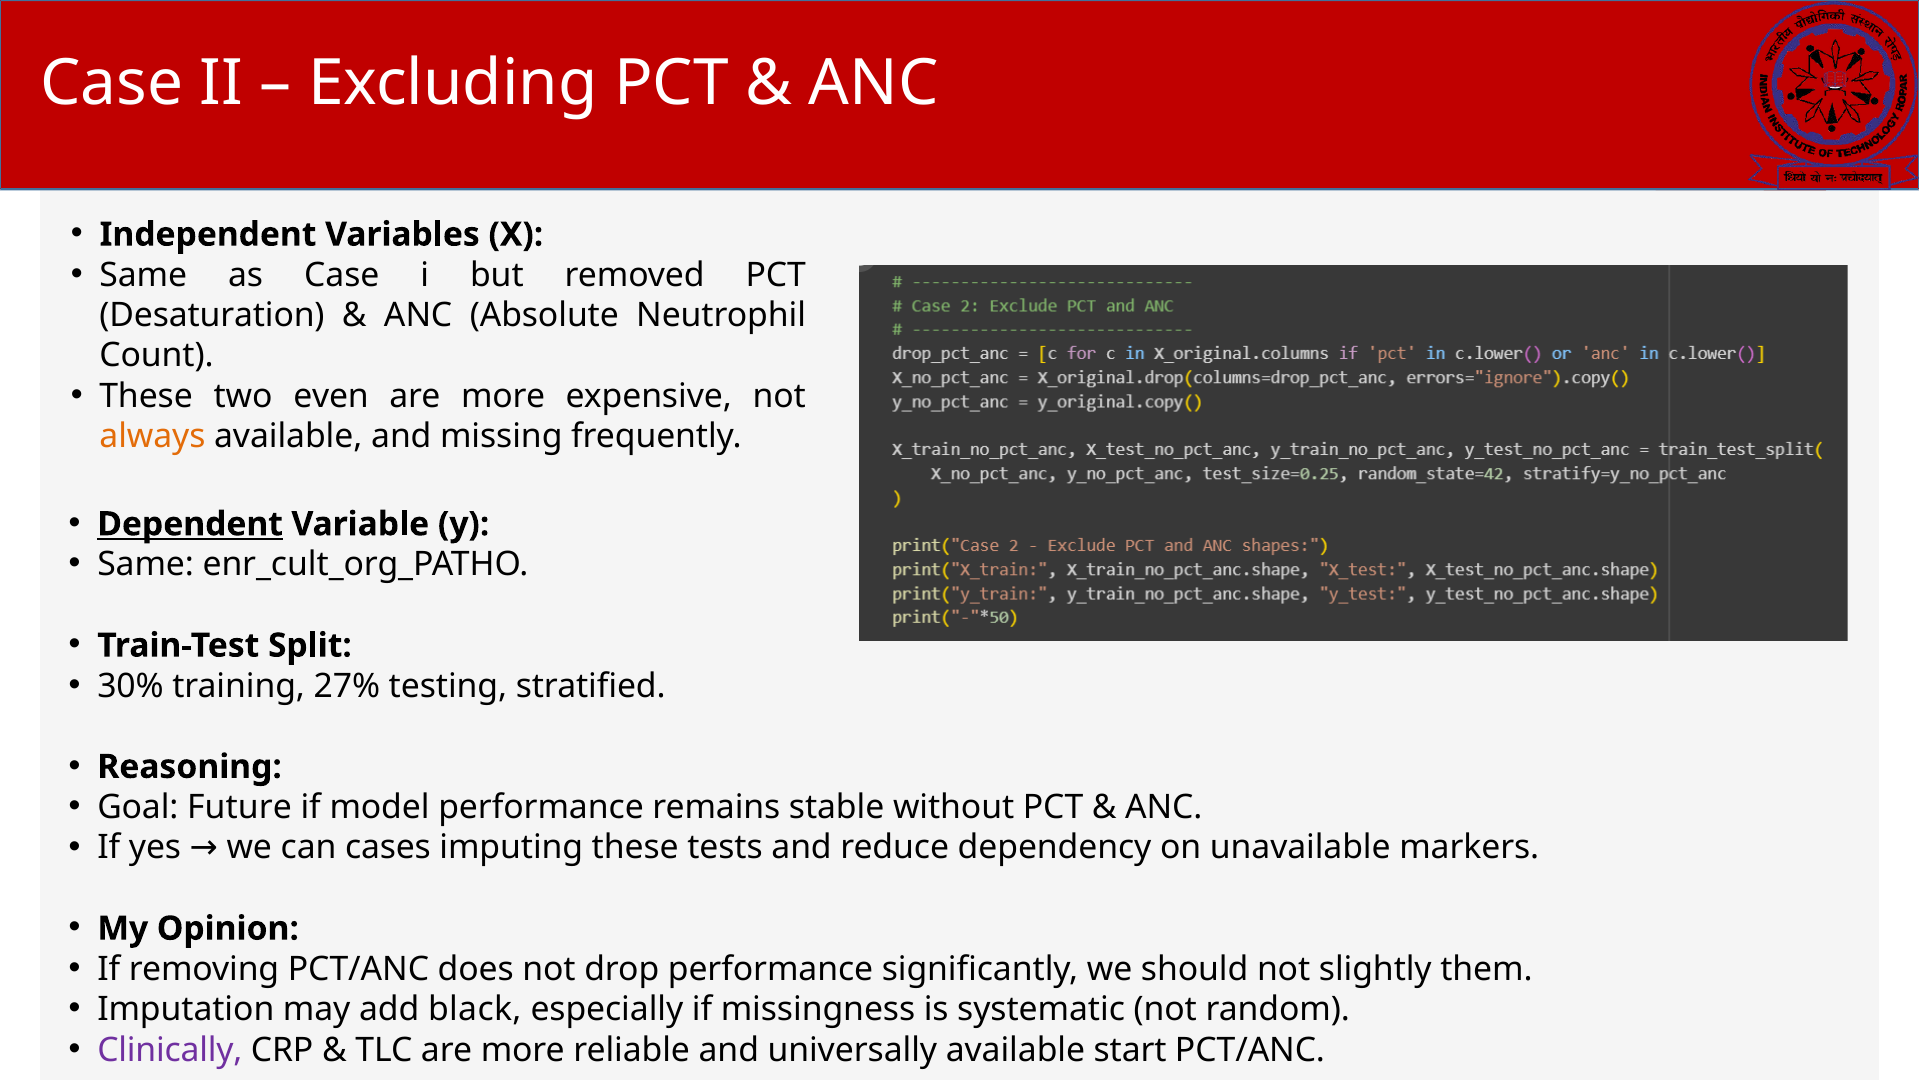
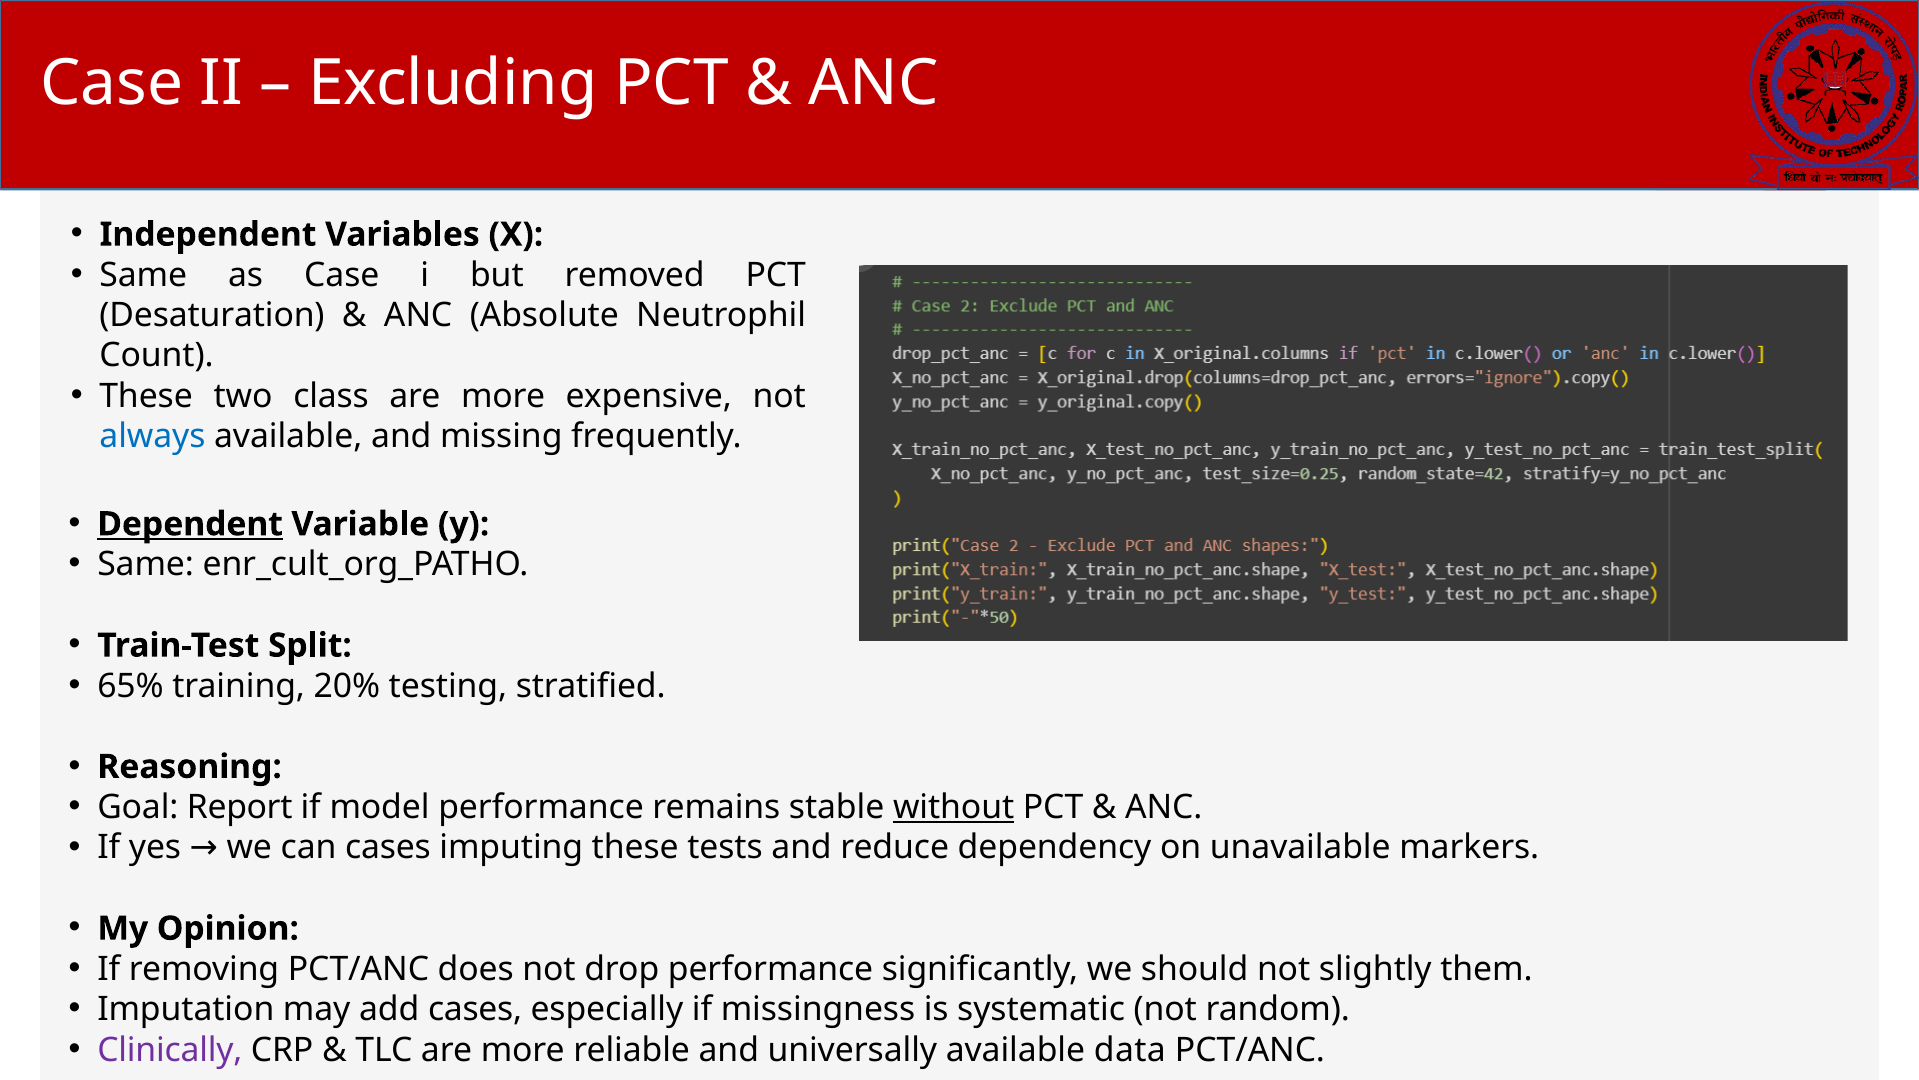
even: even -> class
always colour: orange -> blue
30%: 30% -> 65%
27%: 27% -> 20%
Future: Future -> Report
without underline: none -> present
add black: black -> cases
start: start -> data
